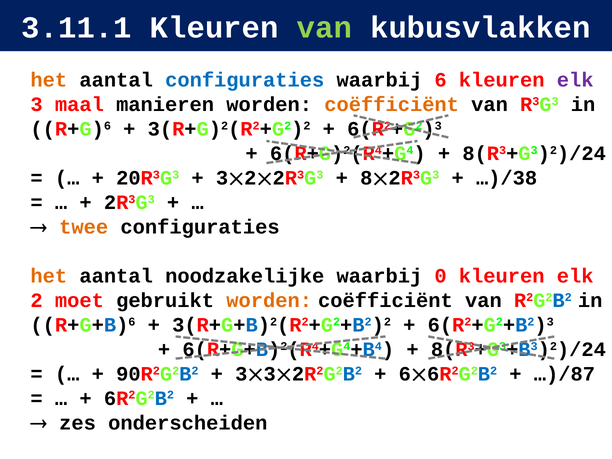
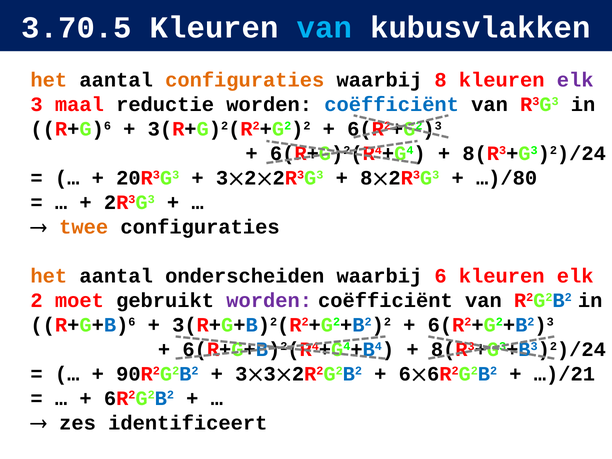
3.11.1: 3.11.1 -> 3.70.5
van at (324, 28) colour: light green -> light blue
configuraties at (245, 80) colour: blue -> orange
6: 6 -> 8
manieren: manieren -> reductie
coëfficiënt at (392, 105) colour: orange -> blue
…)/38: …)/38 -> …)/80
noodzakelijke: noodzakelijke -> onderscheiden
0: 0 -> 6
worden at (269, 300) colour: orange -> purple
…)/87: …)/87 -> …)/21
onderscheiden: onderscheiden -> identificeert
